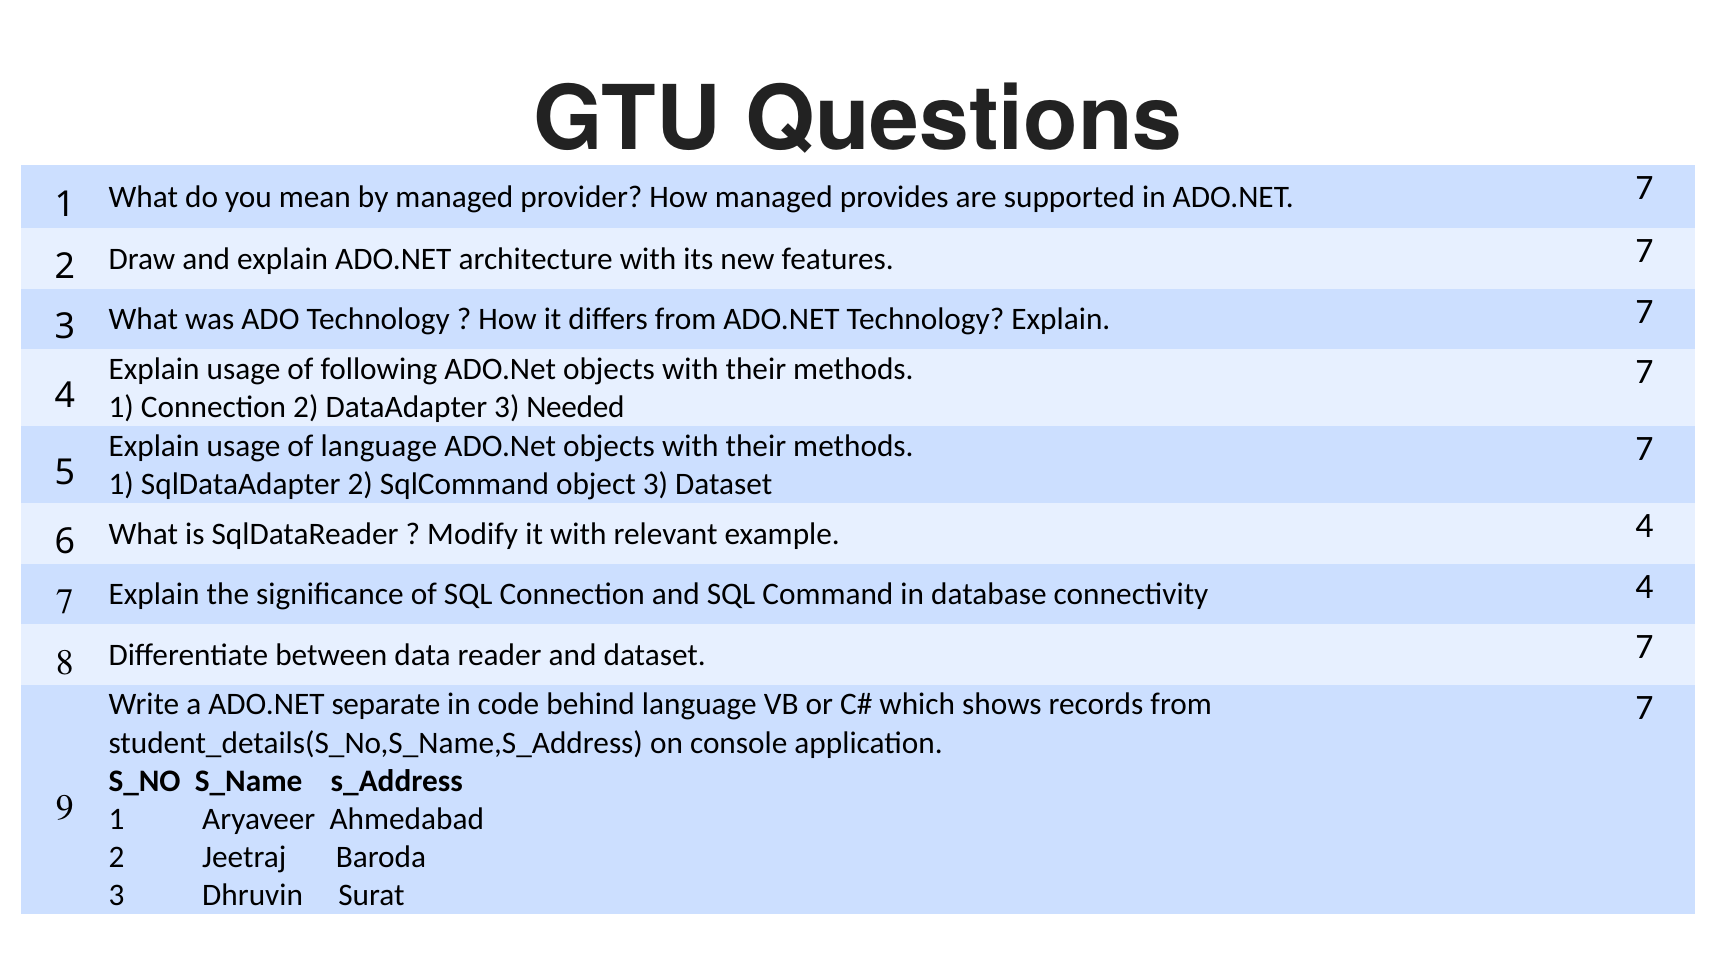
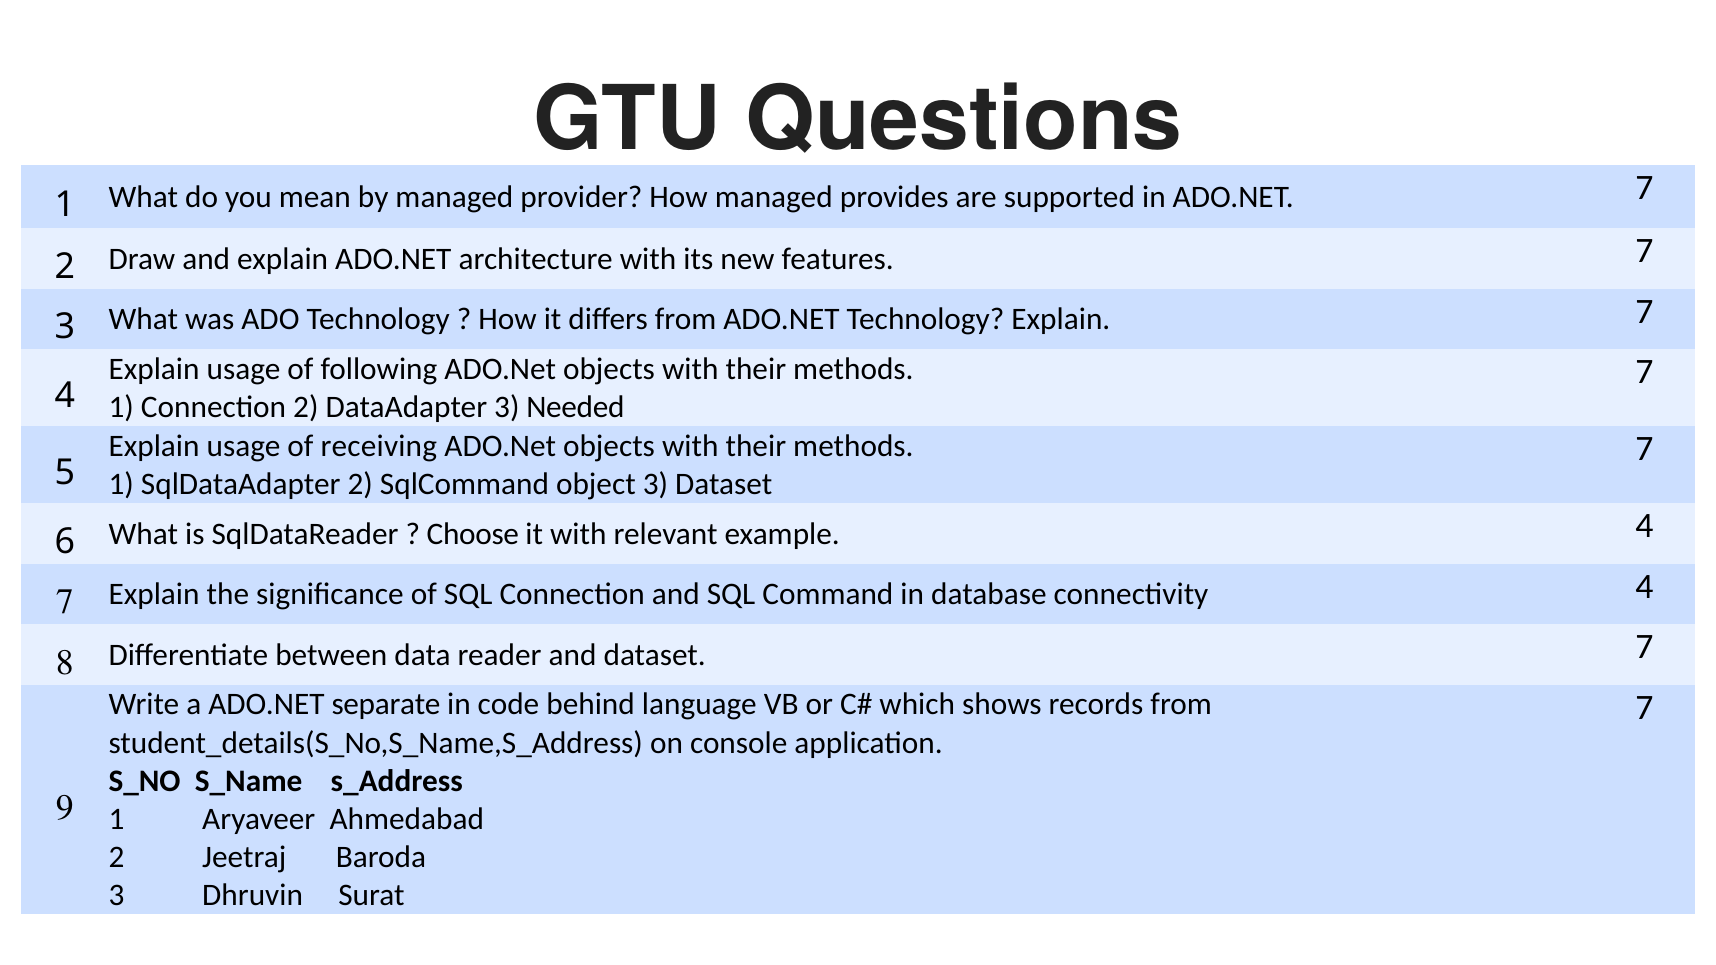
of language: language -> receiving
Modify: Modify -> Choose
